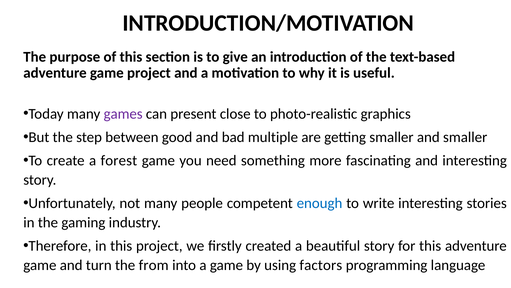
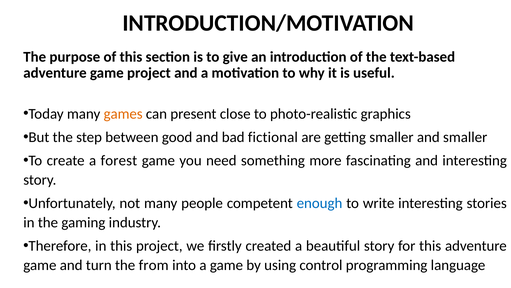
games colour: purple -> orange
multiple: multiple -> fictional
factors: factors -> control
